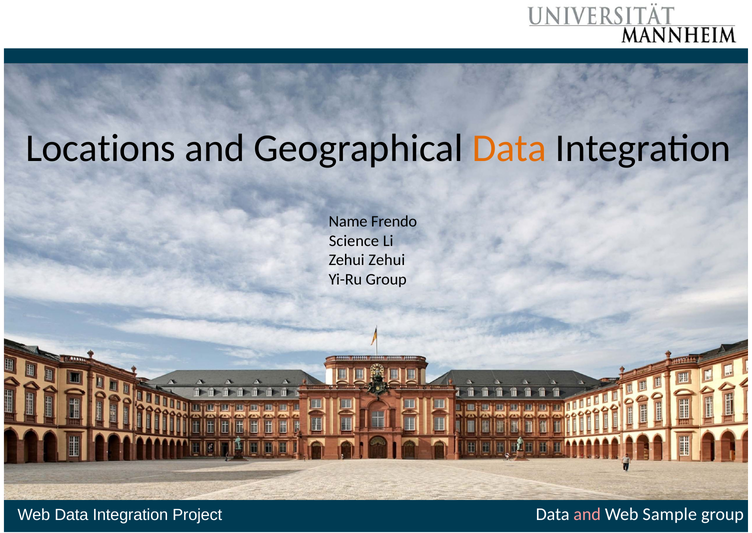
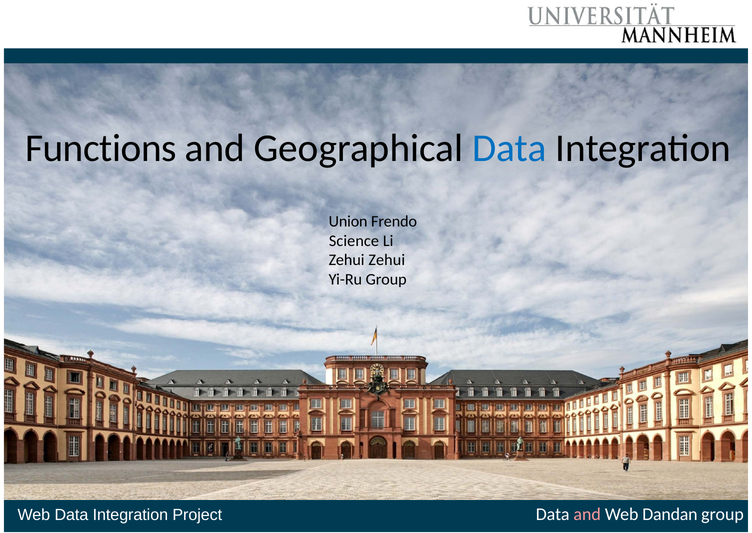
Locations: Locations -> Functions
Data at (509, 148) colour: orange -> blue
Name: Name -> Union
Sample: Sample -> Dandan
